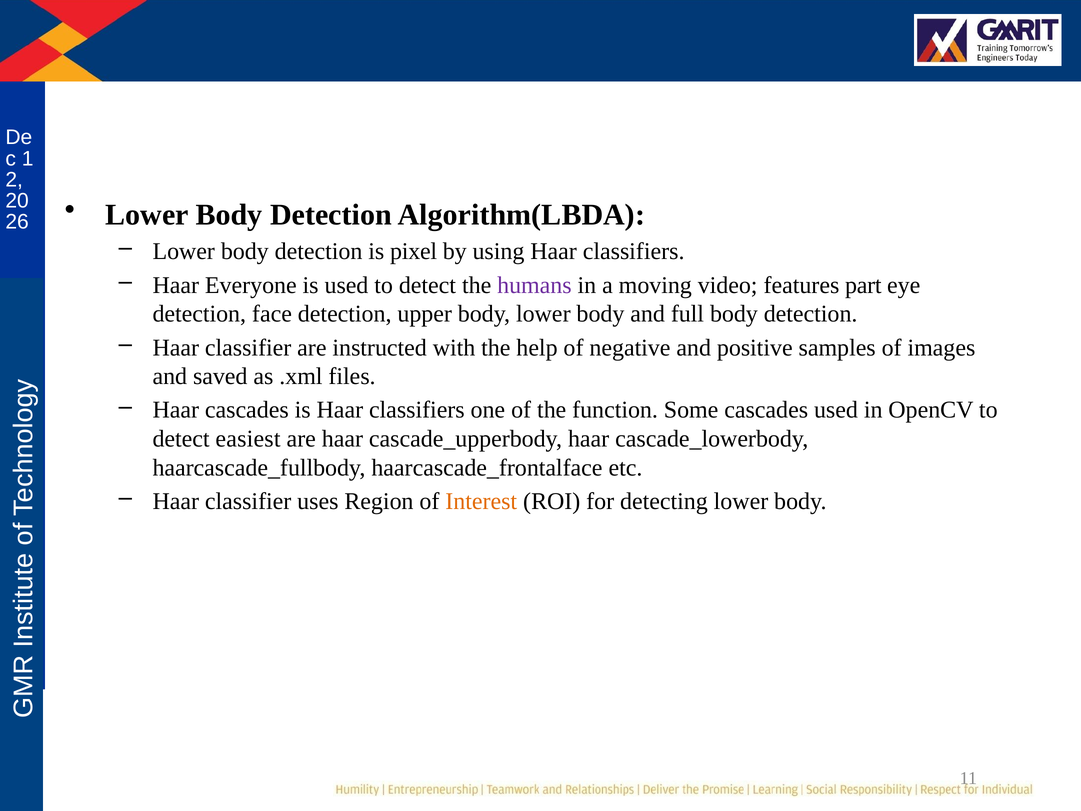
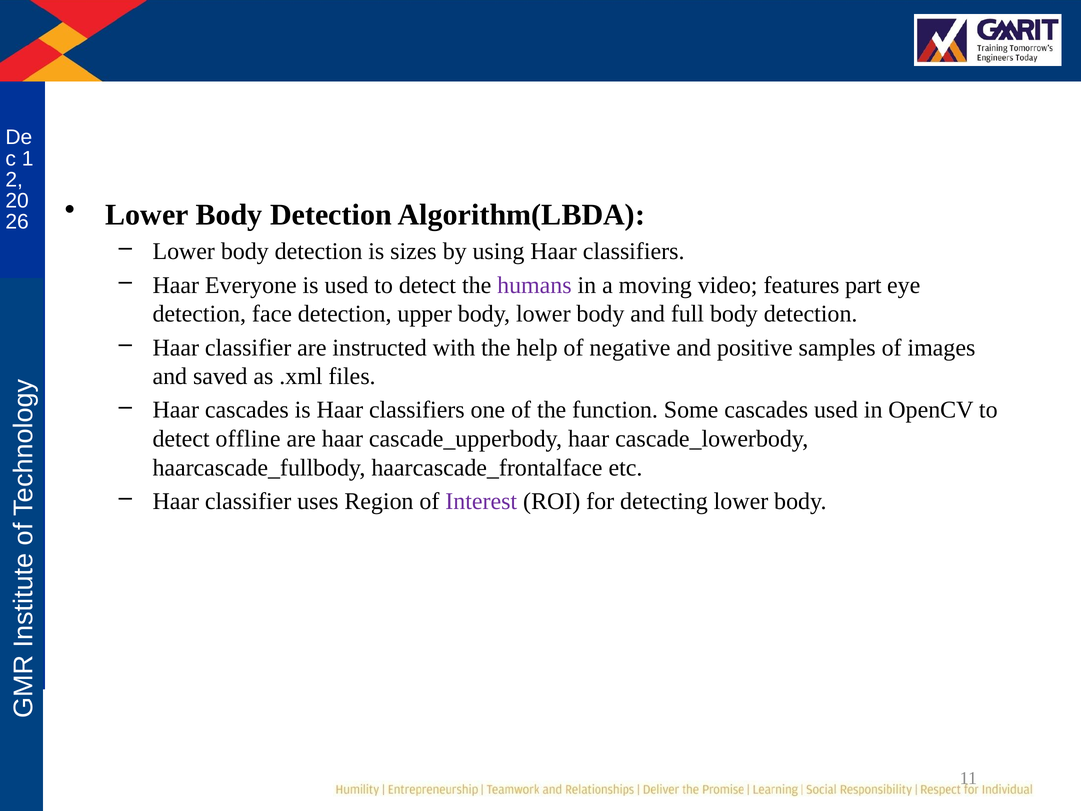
pixel: pixel -> sizes
easiest: easiest -> offline
Interest colour: orange -> purple
